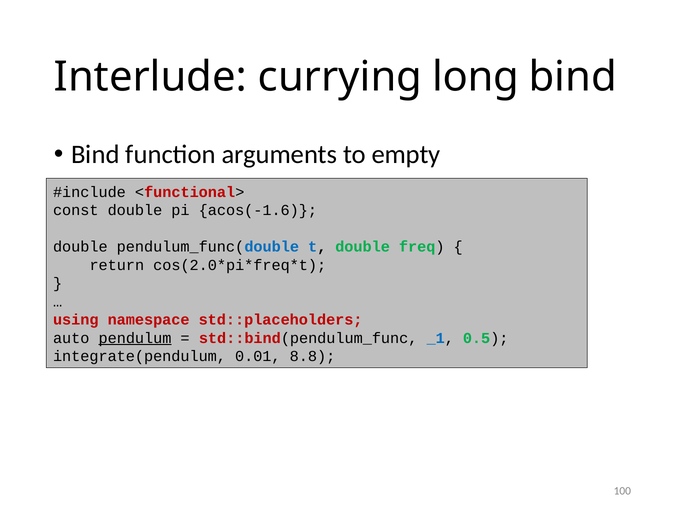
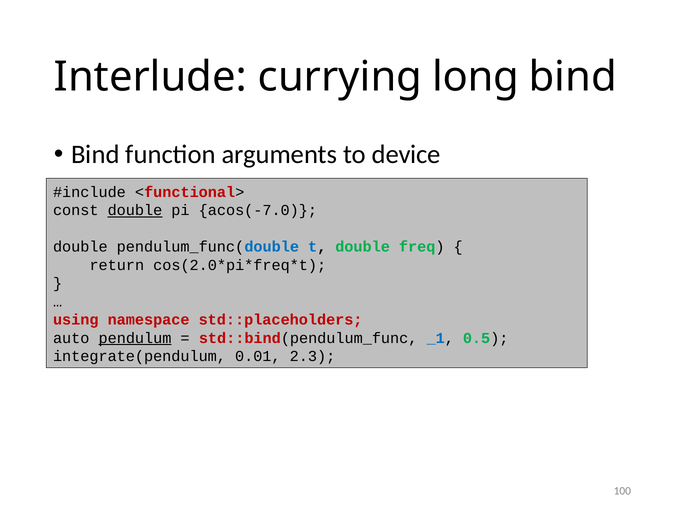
empty: empty -> device
double at (135, 210) underline: none -> present
acos(-1.6: acos(-1.6 -> acos(-7.0
8.8: 8.8 -> 2.3
